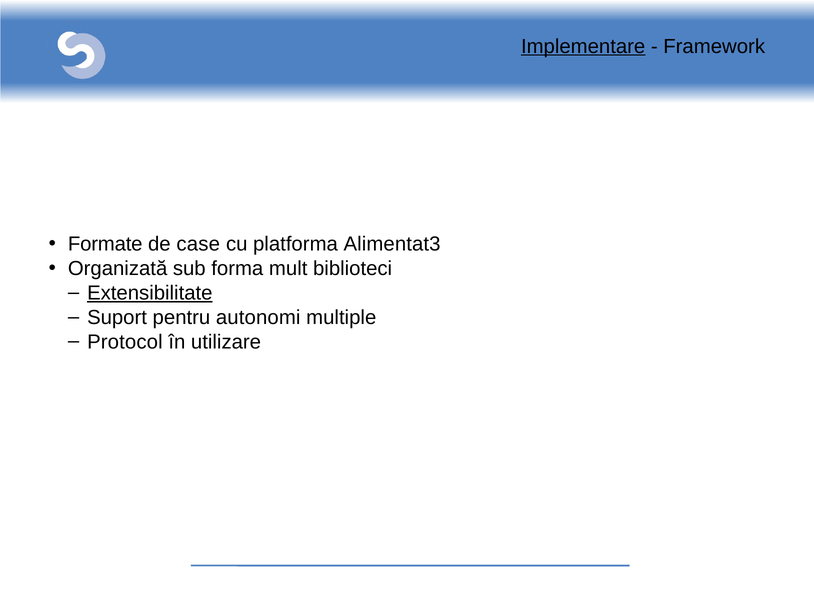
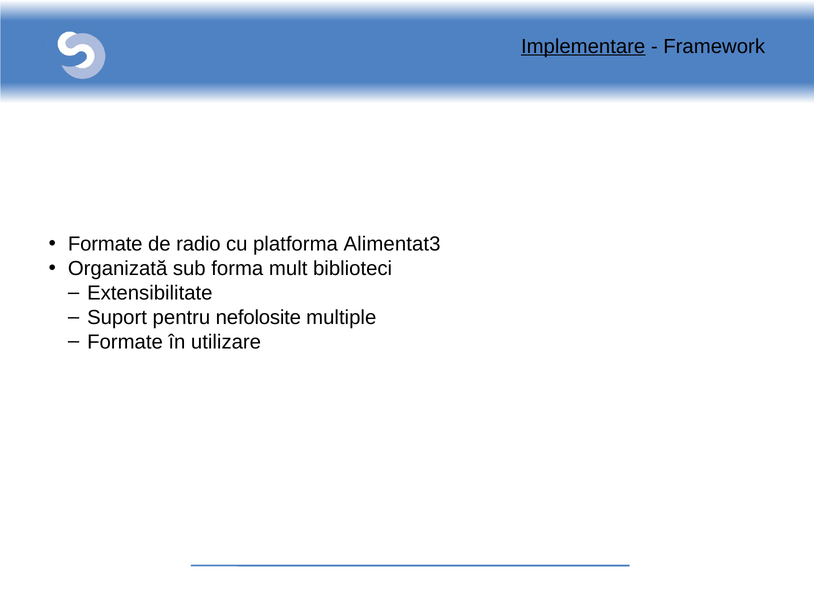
case: case -> radio
Extensibilitate underline: present -> none
autonomi: autonomi -> nefolosite
Protocol at (125, 342): Protocol -> Formate
